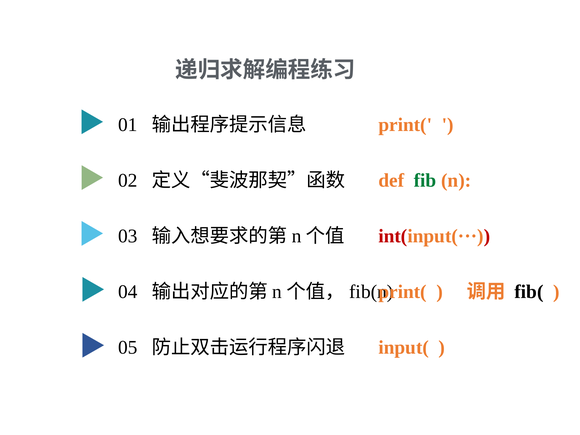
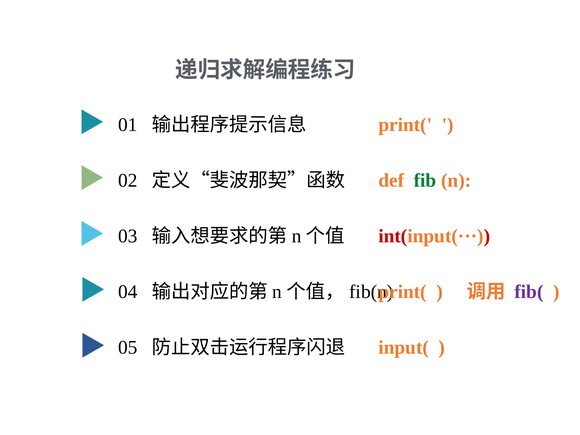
fib( colour: black -> purple
